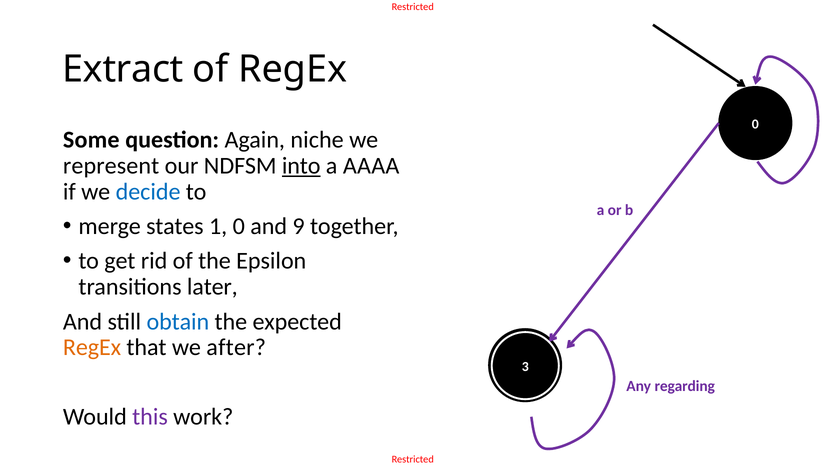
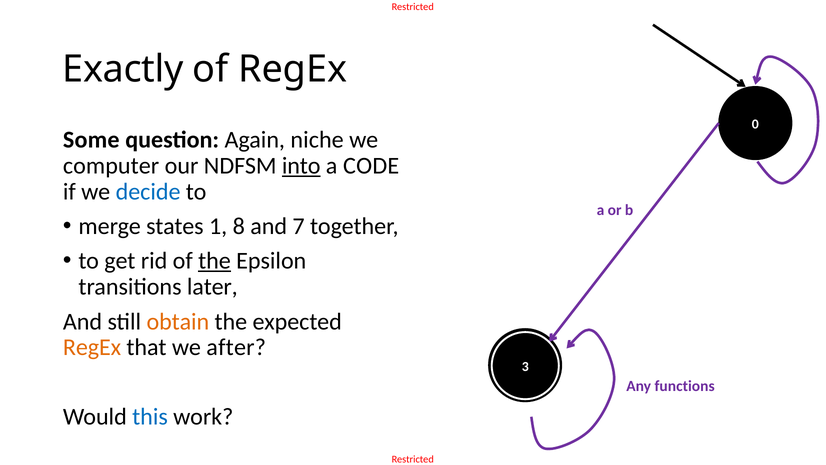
Extract: Extract -> Exactly
represent: represent -> computer
AAAA: AAAA -> CODE
1 0: 0 -> 8
9: 9 -> 7
the at (214, 261) underline: none -> present
obtain colour: blue -> orange
regarding: regarding -> functions
this colour: purple -> blue
